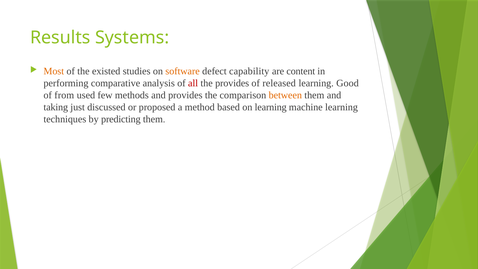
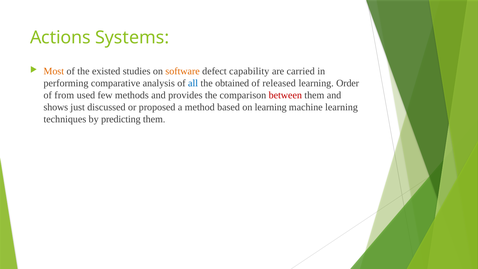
Results: Results -> Actions
content: content -> carried
all colour: red -> blue
the provides: provides -> obtained
Good: Good -> Order
between colour: orange -> red
taking: taking -> shows
